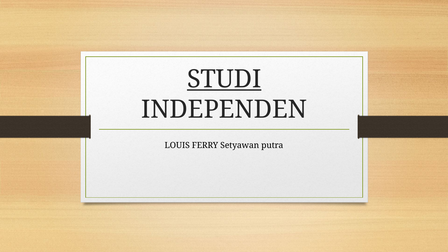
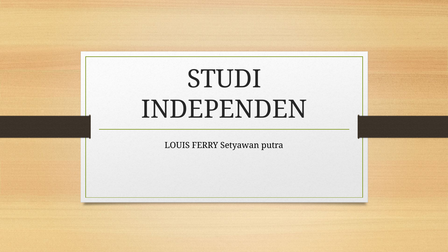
STUDI underline: present -> none
